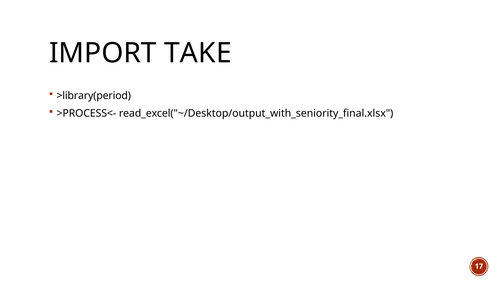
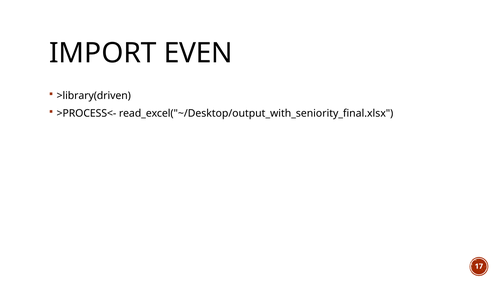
TAKE: TAKE -> EVEN
>library(period: >library(period -> >library(driven
